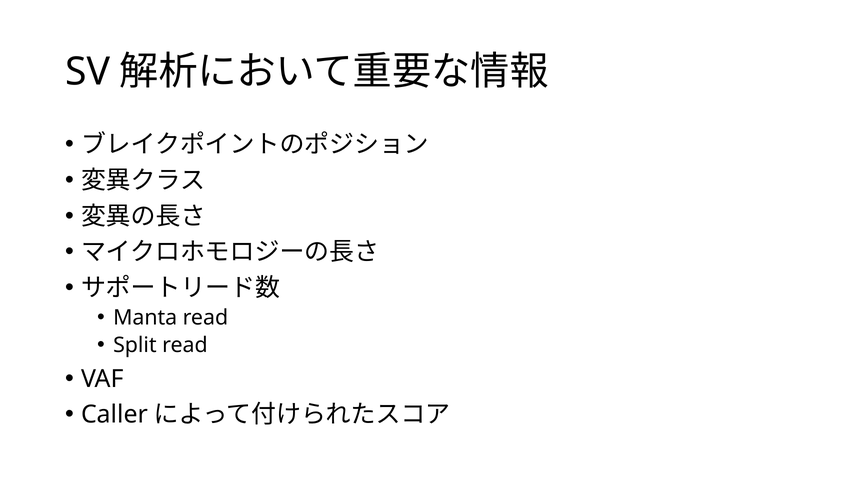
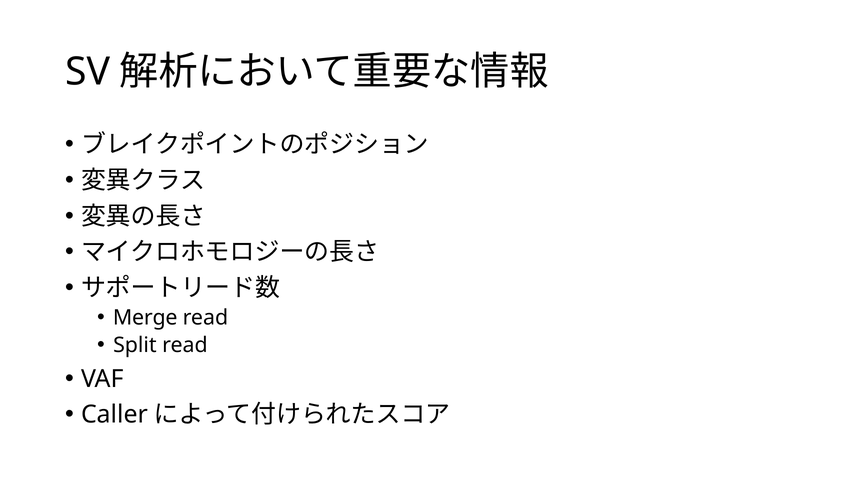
Manta: Manta -> Merge
